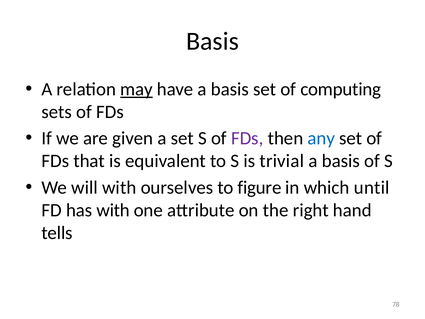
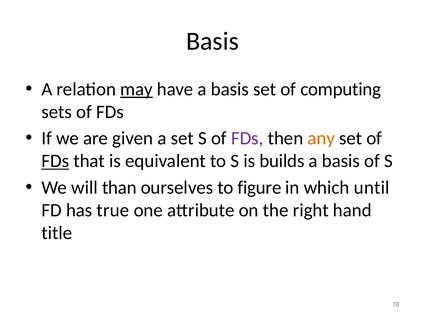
any colour: blue -> orange
FDs at (55, 161) underline: none -> present
trivial: trivial -> builds
will with: with -> than
has with: with -> true
tells: tells -> title
